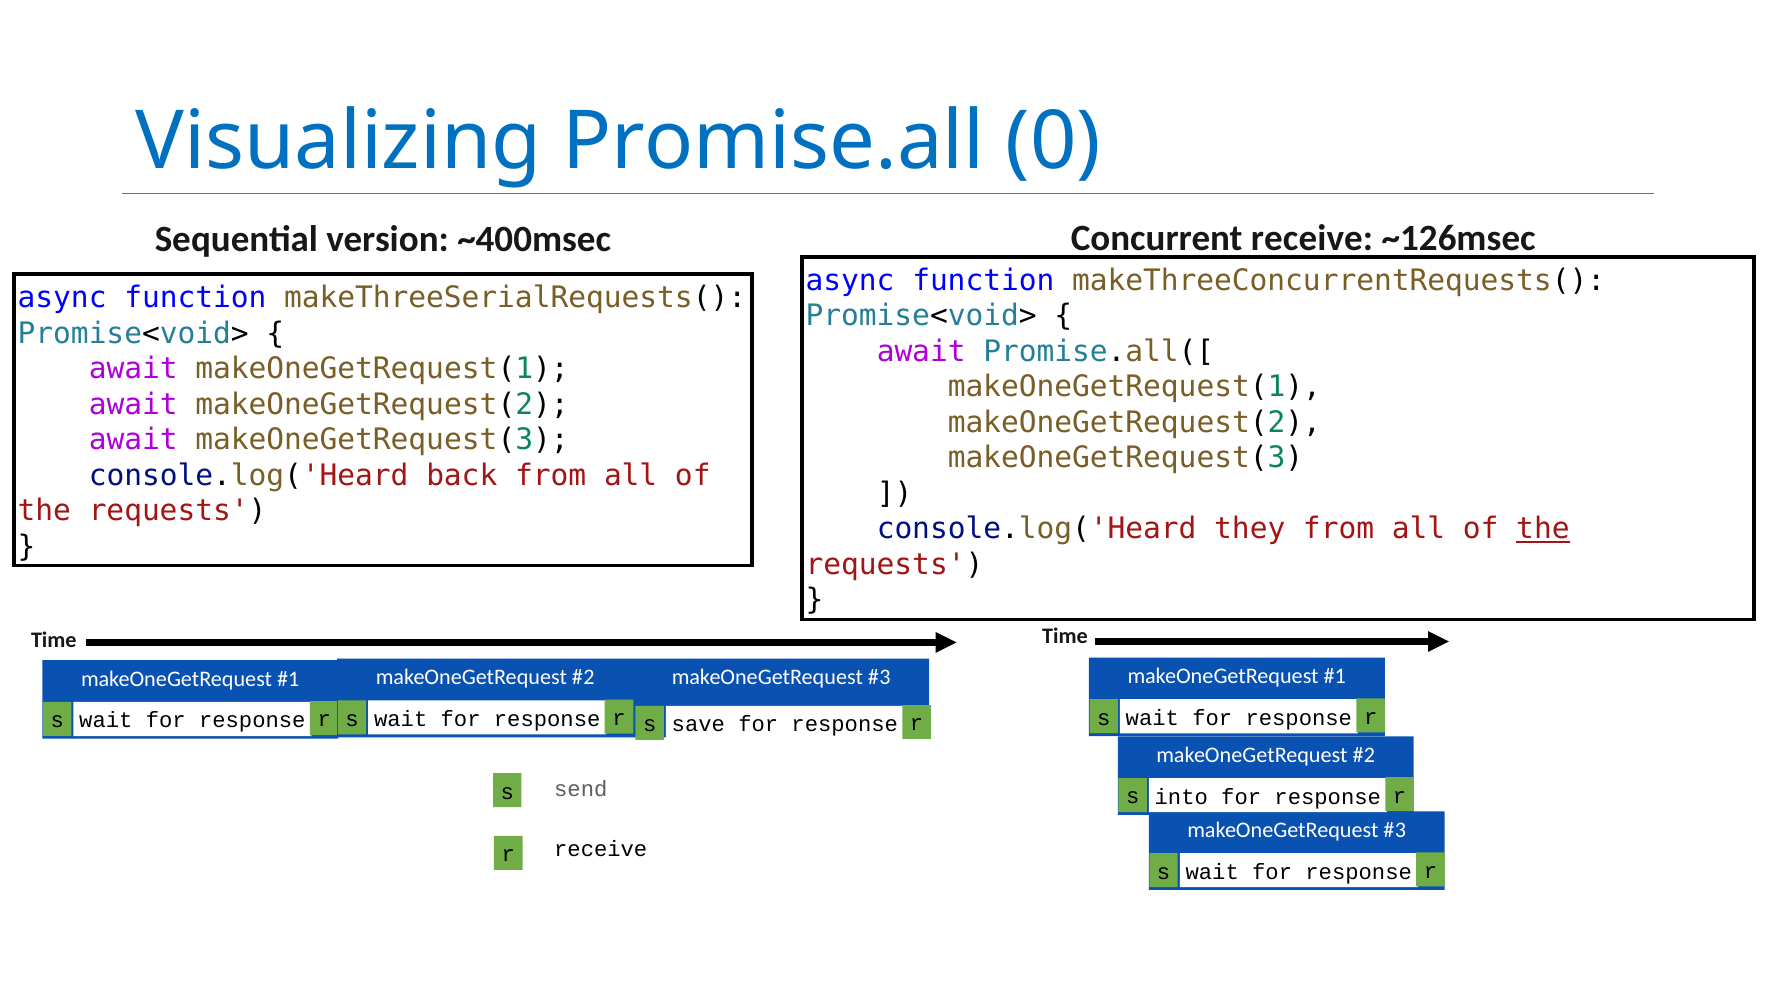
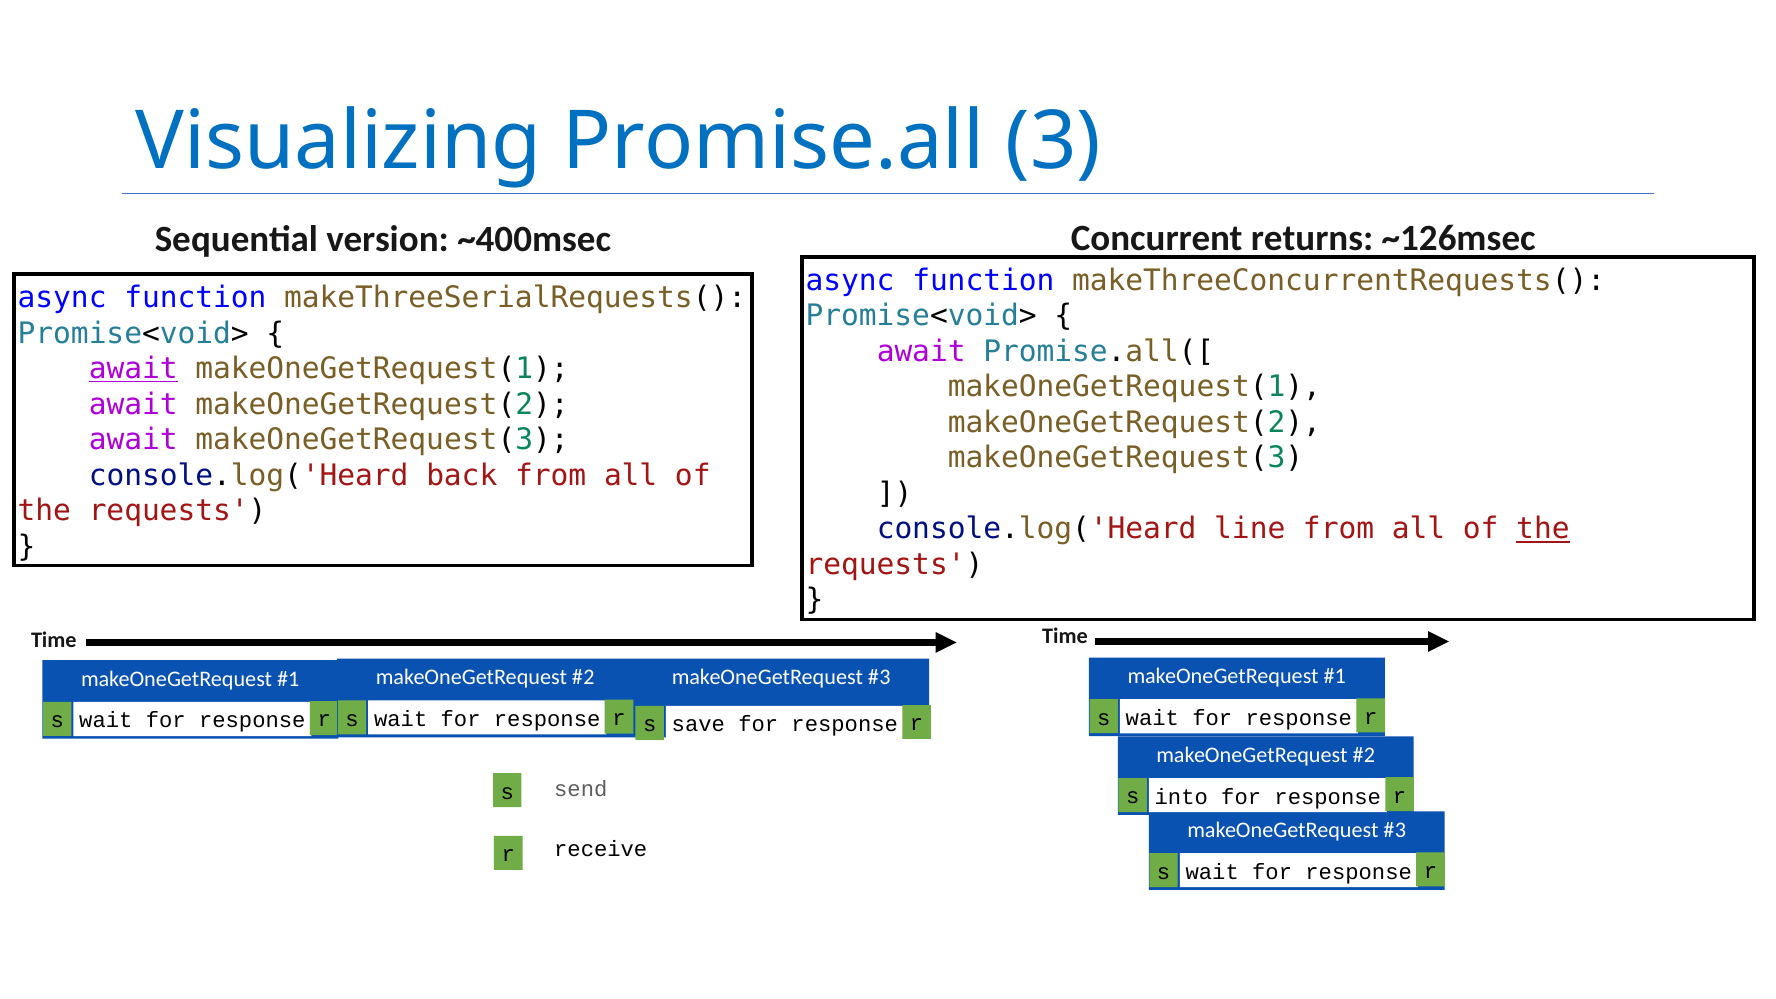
0: 0 -> 3
Concurrent receive: receive -> returns
await at (133, 369) underline: none -> present
they: they -> line
